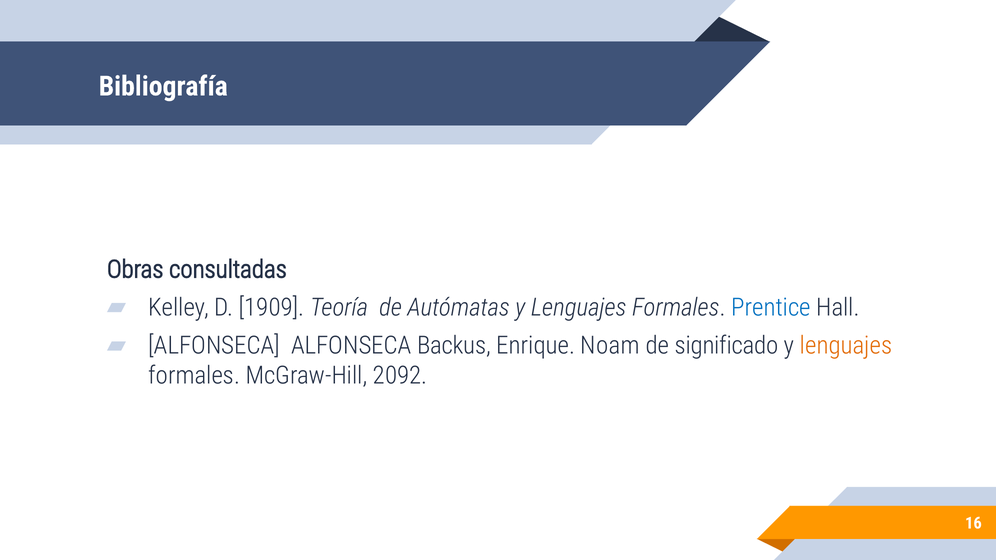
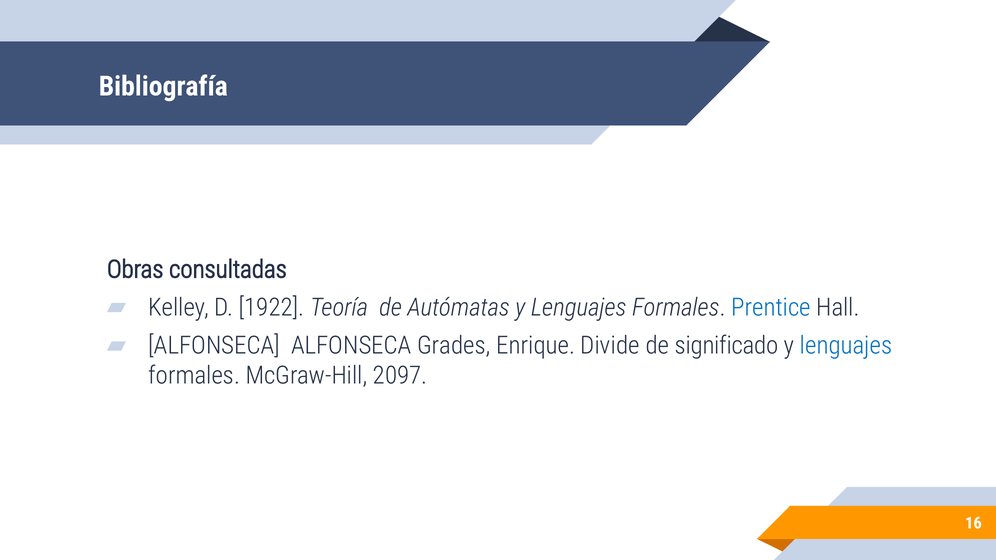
1909: 1909 -> 1922
Backus: Backus -> Grades
Noam: Noam -> Divide
lenguajes at (846, 346) colour: orange -> blue
2092: 2092 -> 2097
